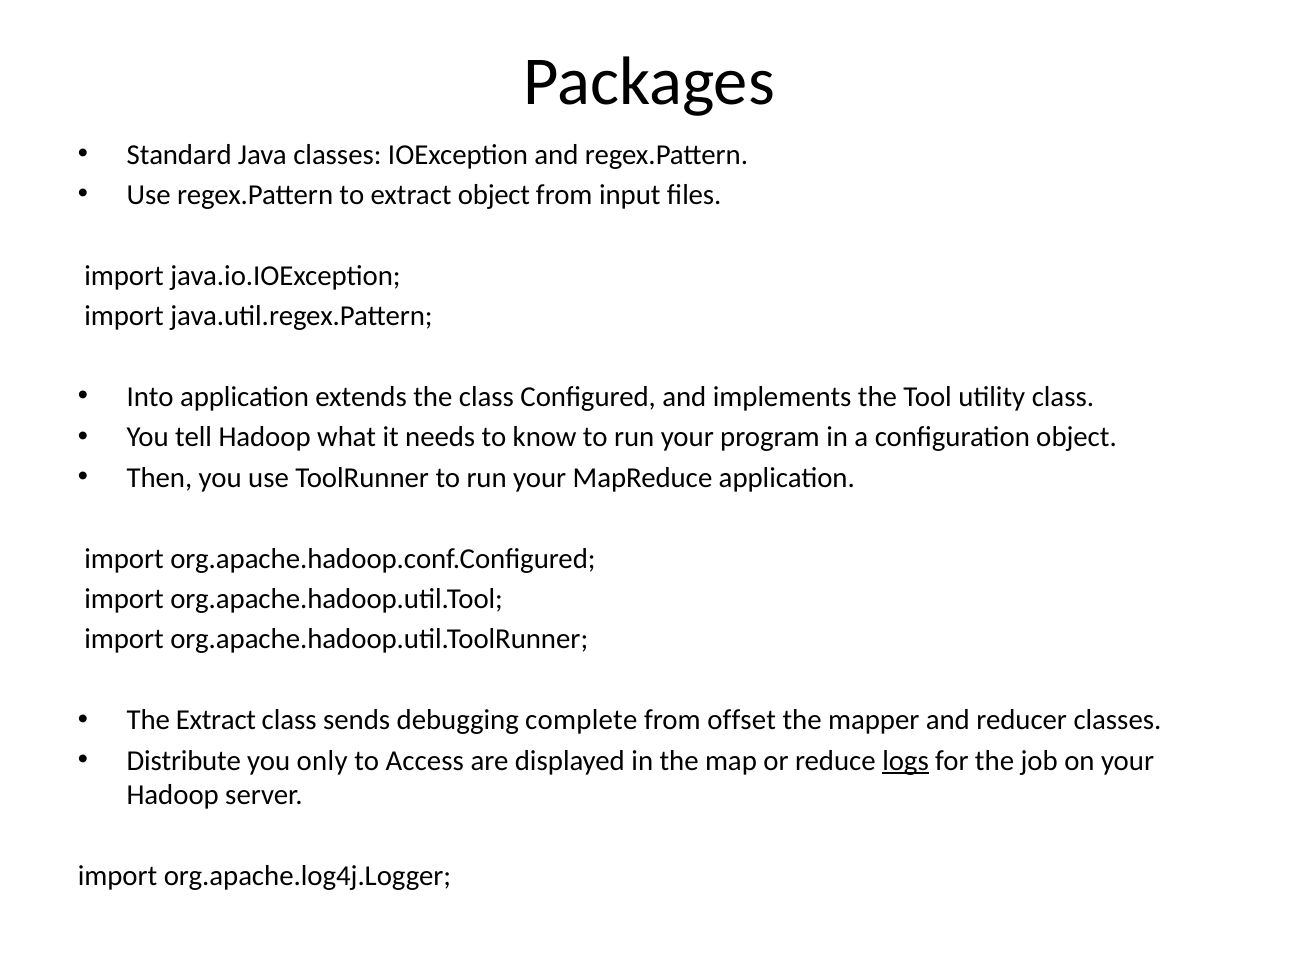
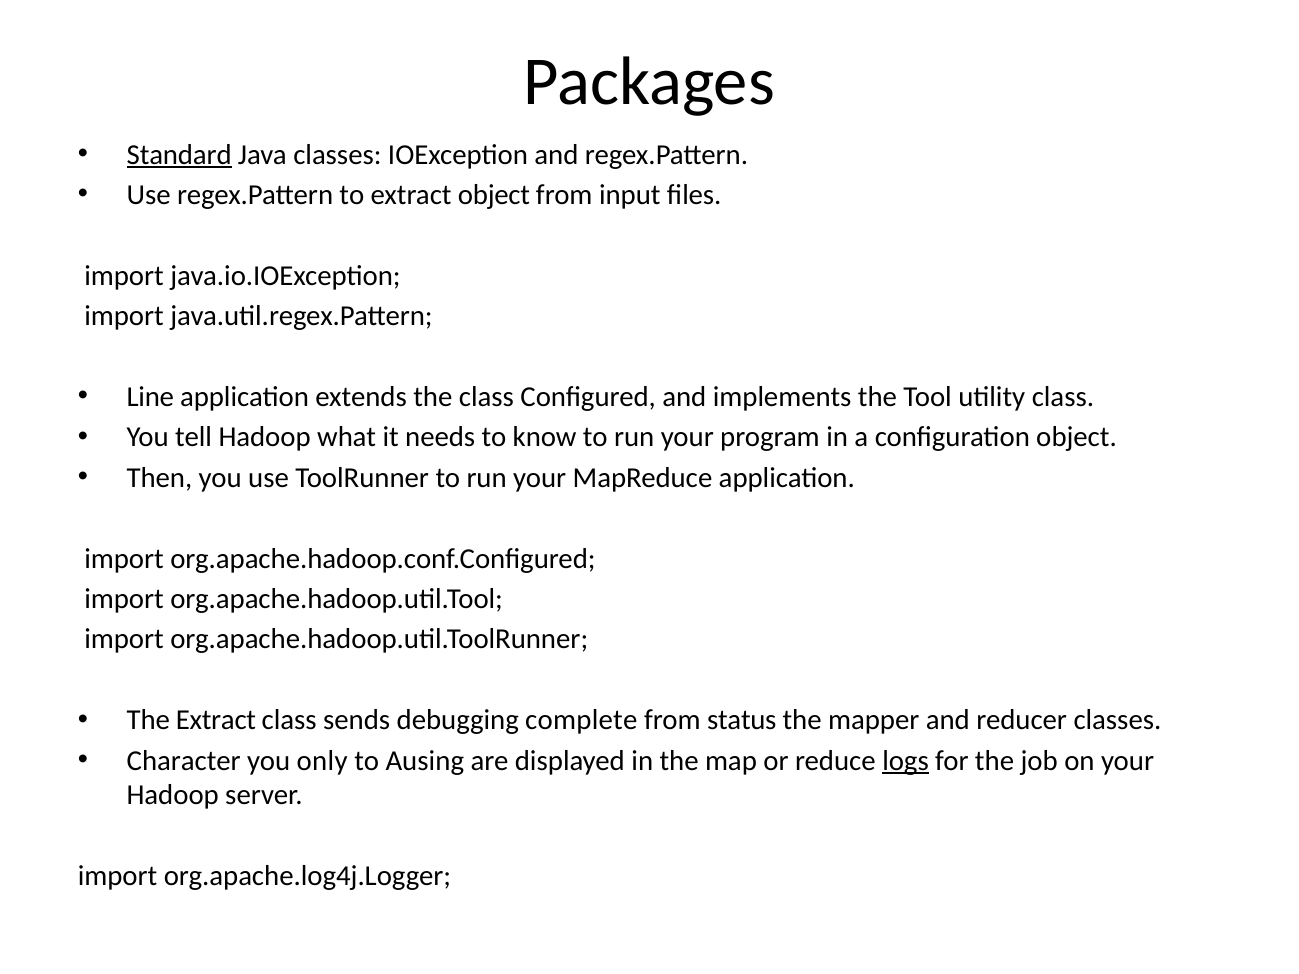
Standard underline: none -> present
Into: Into -> Line
offset: offset -> status
Distribute: Distribute -> Character
Access: Access -> Ausing
